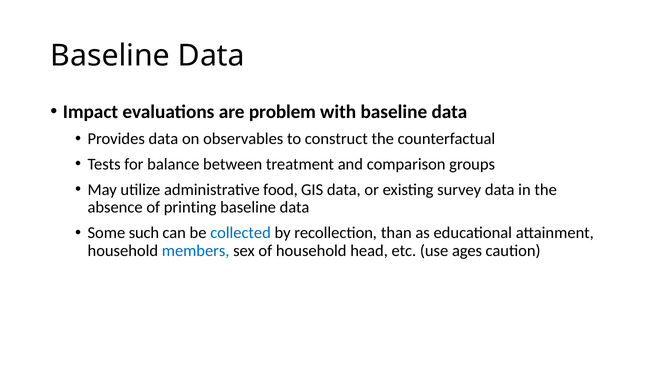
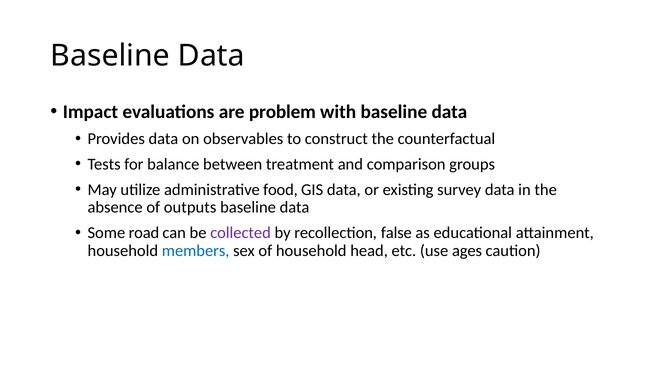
printing: printing -> outputs
such: such -> road
collected colour: blue -> purple
than: than -> false
